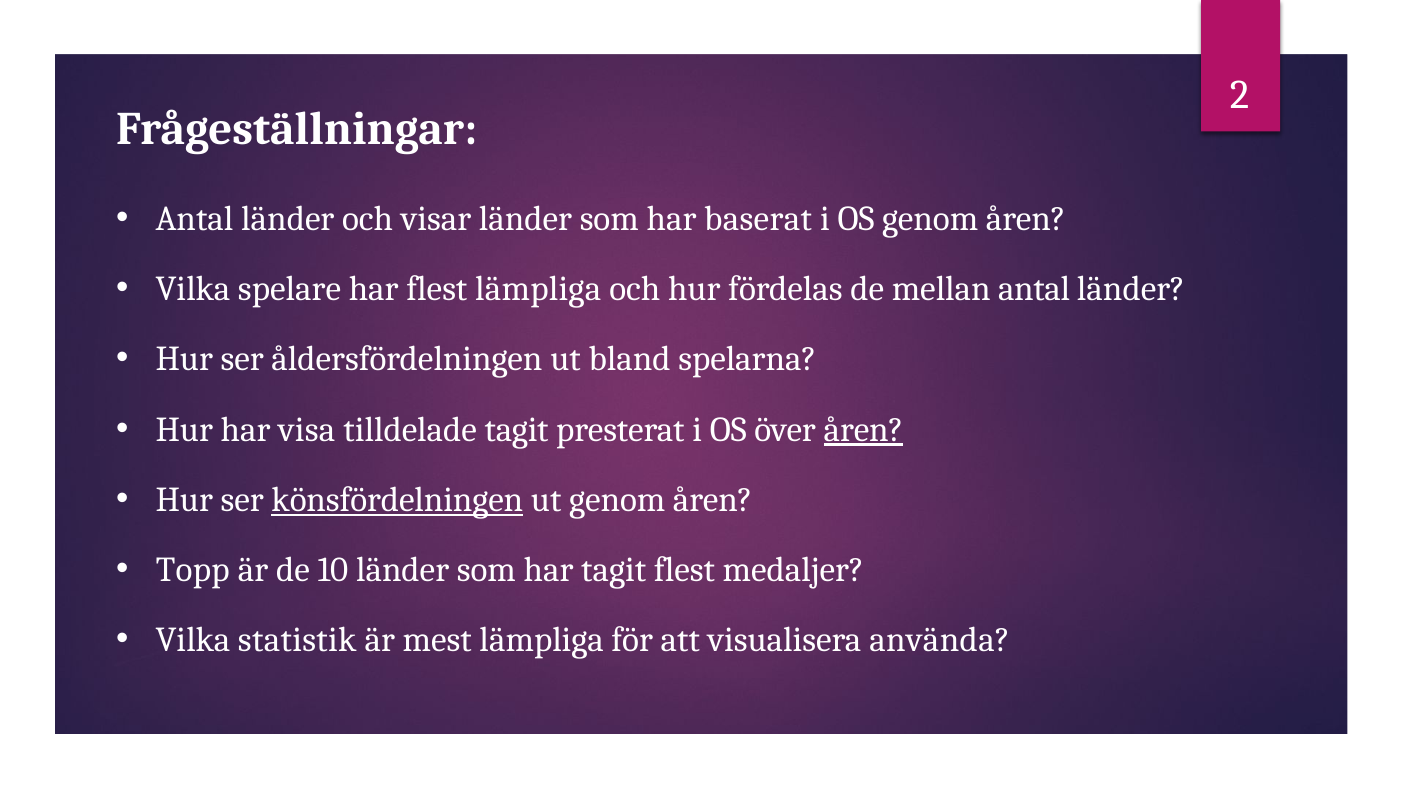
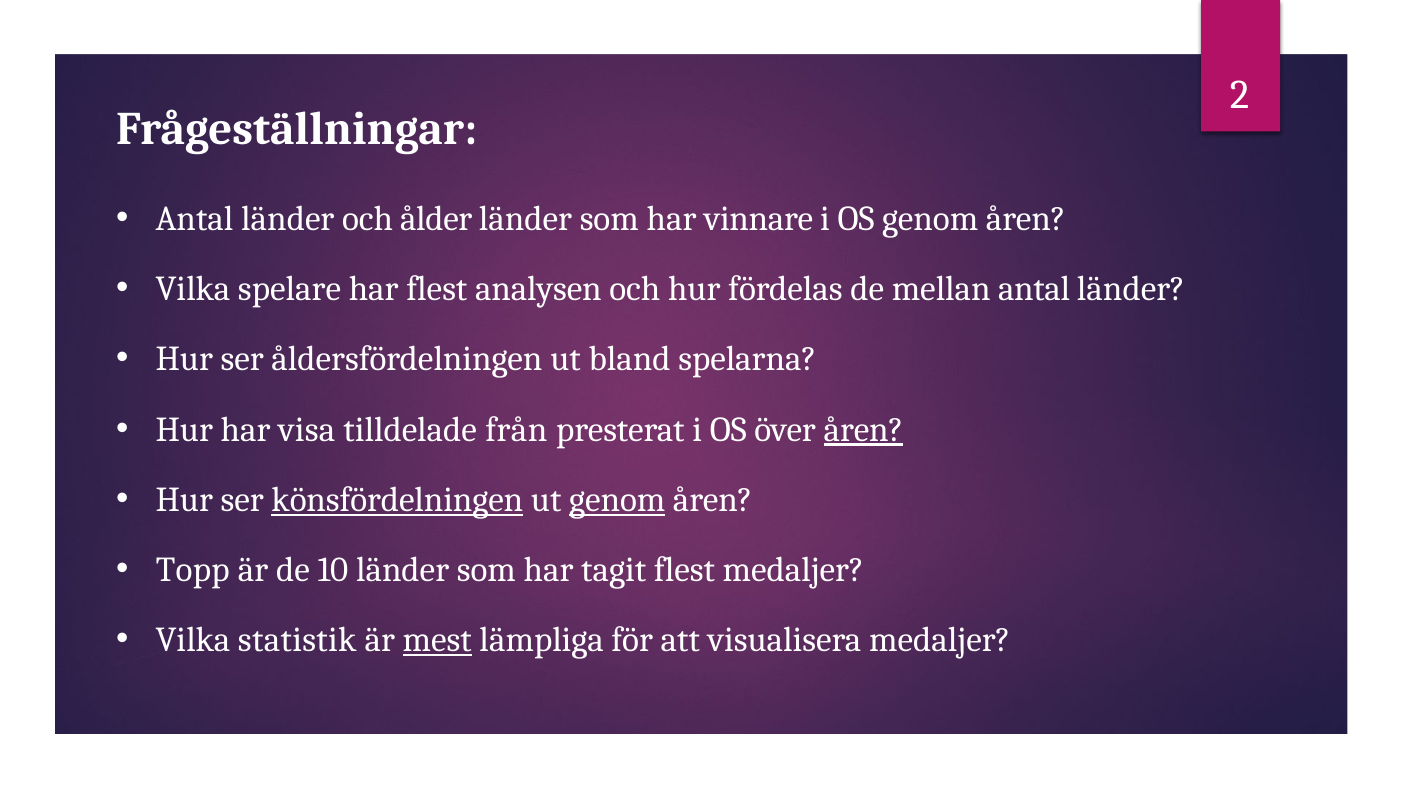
visar: visar -> ålder
baserat: baserat -> vinnare
flest lämpliga: lämpliga -> analysen
tilldelade tagit: tagit -> från
genom at (617, 500) underline: none -> present
mest underline: none -> present
visualisera använda: använda -> medaljer
